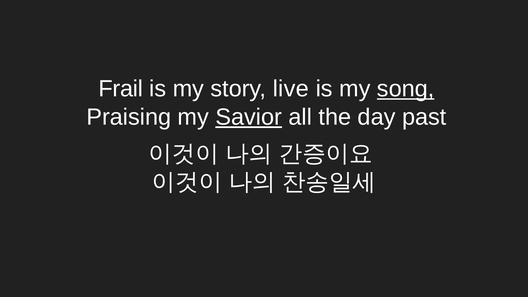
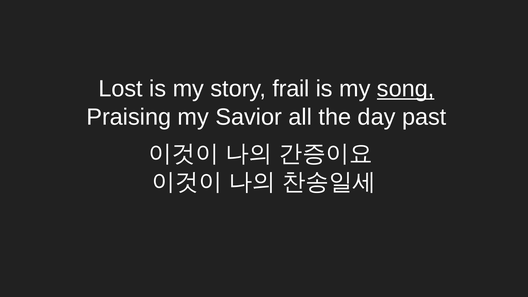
Frail: Frail -> Lost
live: live -> frail
Savior underline: present -> none
